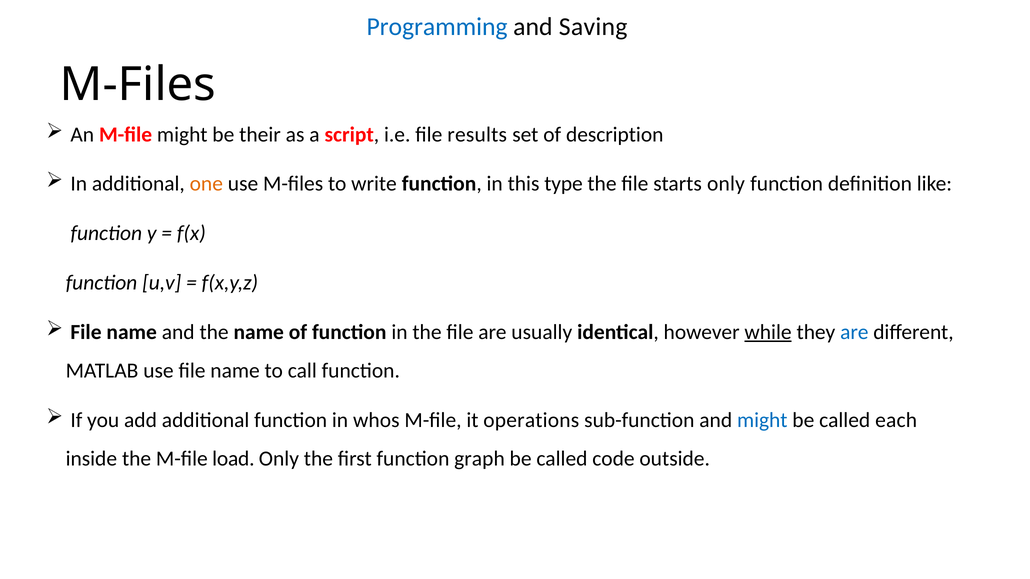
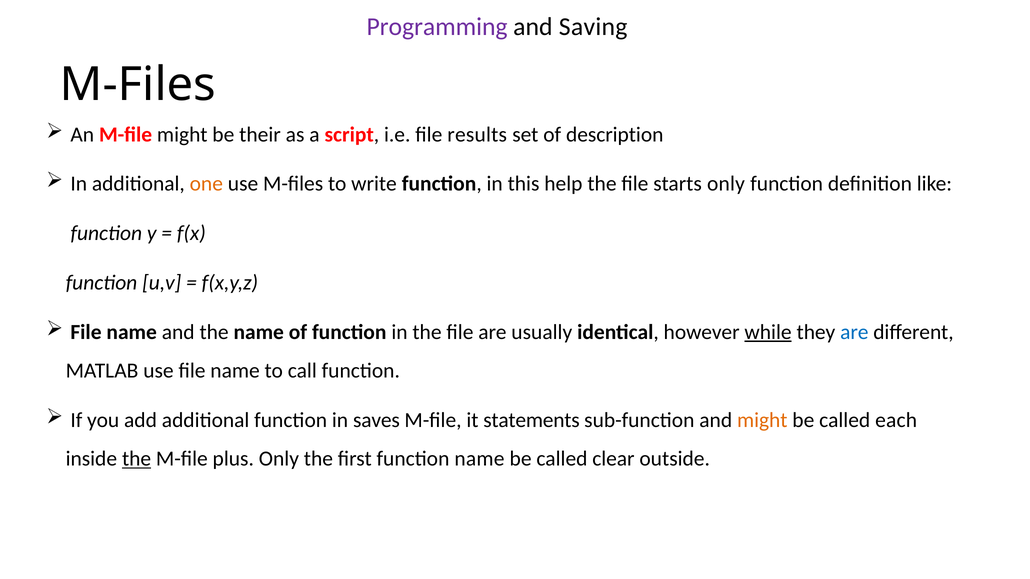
Programming colour: blue -> purple
type: type -> help
whos: whos -> saves
operations: operations -> statements
might at (762, 420) colour: blue -> orange
the at (137, 459) underline: none -> present
load: load -> plus
function graph: graph -> name
code: code -> clear
